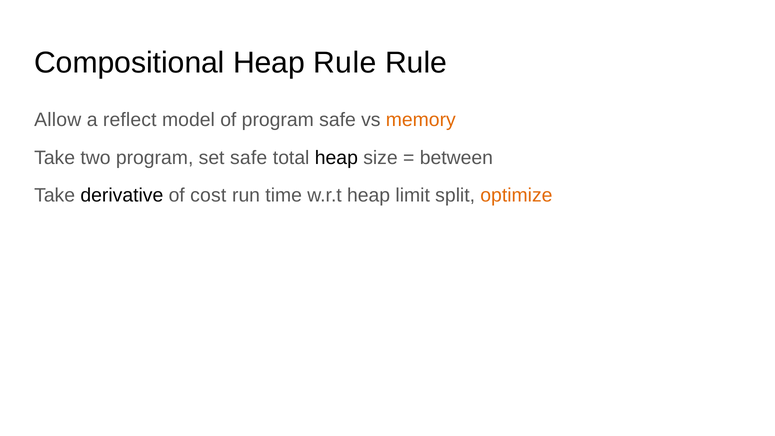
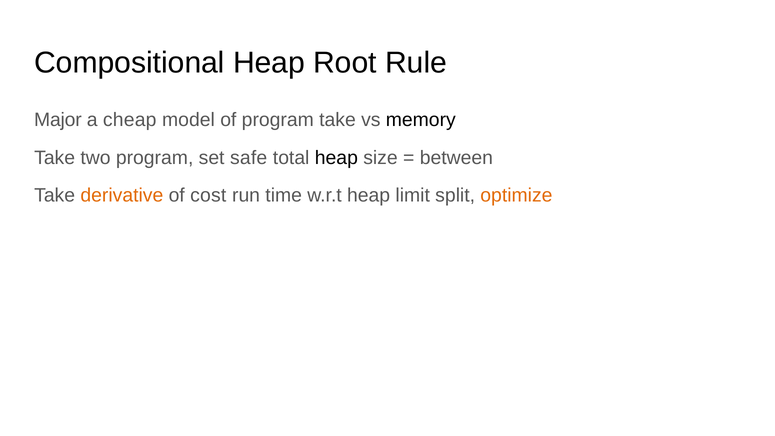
Heap Rule: Rule -> Root
Allow: Allow -> Major
reflect: reflect -> cheap
program safe: safe -> take
memory colour: orange -> black
derivative colour: black -> orange
